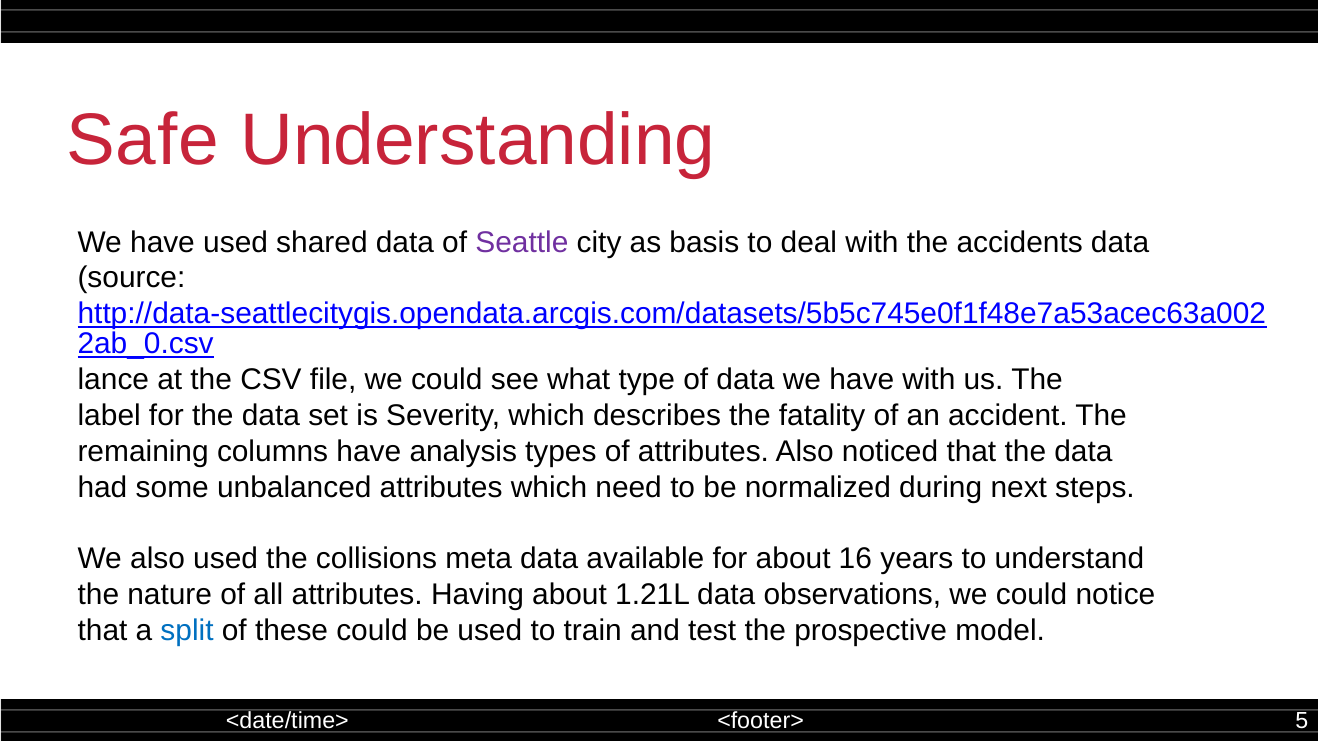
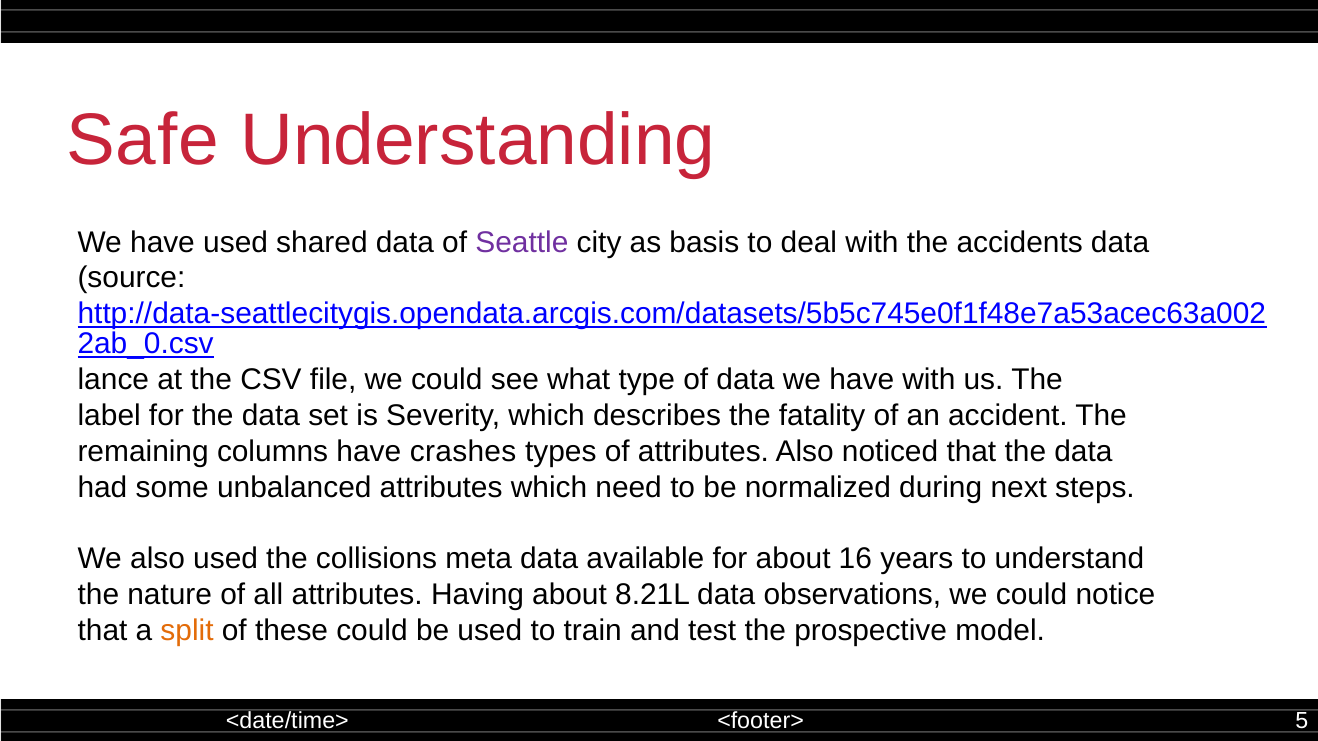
analysis: analysis -> crashes
1.21L: 1.21L -> 8.21L
split colour: blue -> orange
